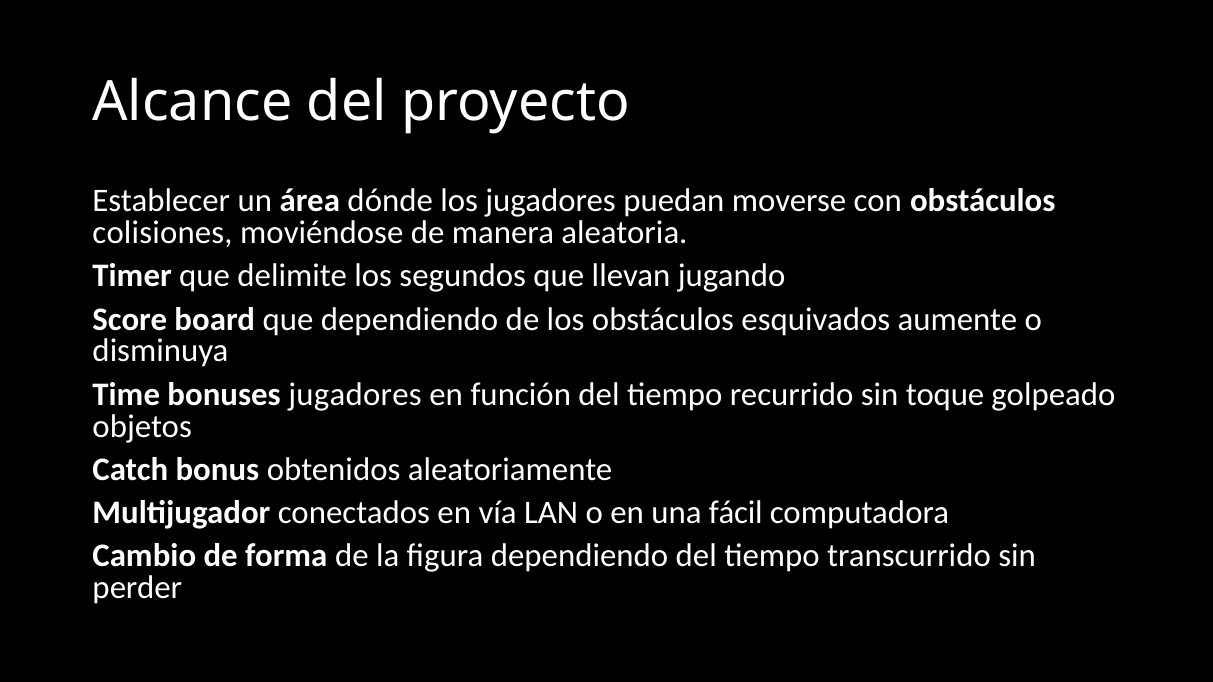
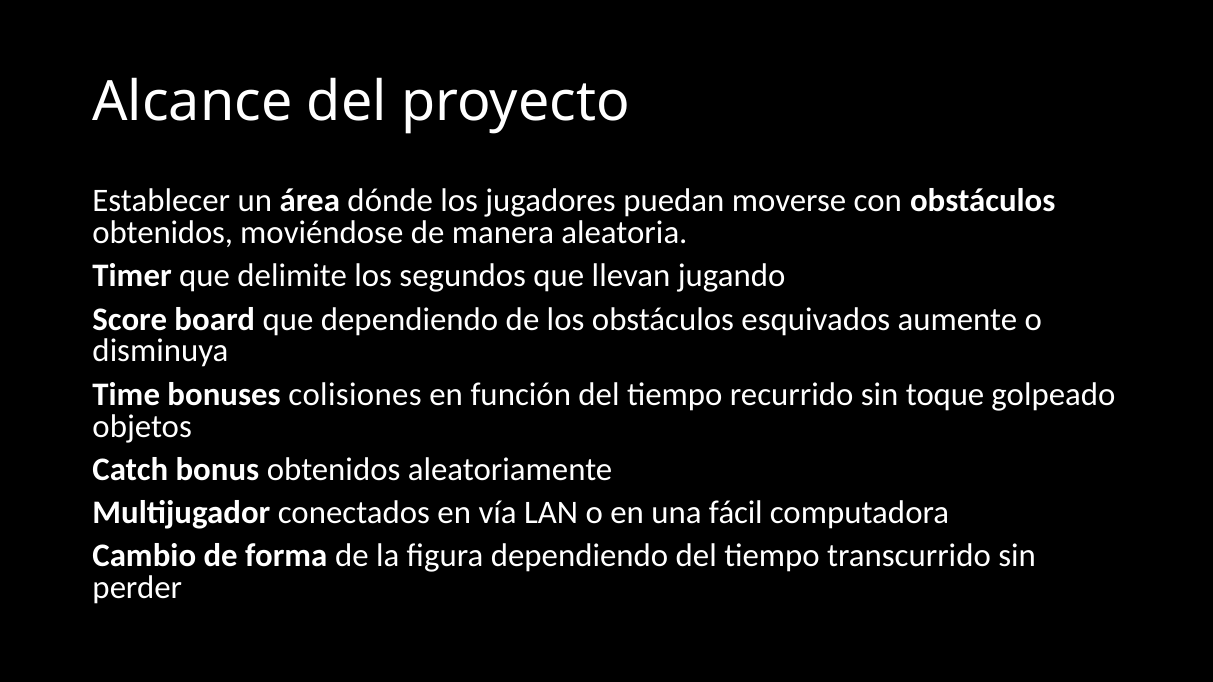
colisiones at (163, 233): colisiones -> obtenidos
bonuses jugadores: jugadores -> colisiones
